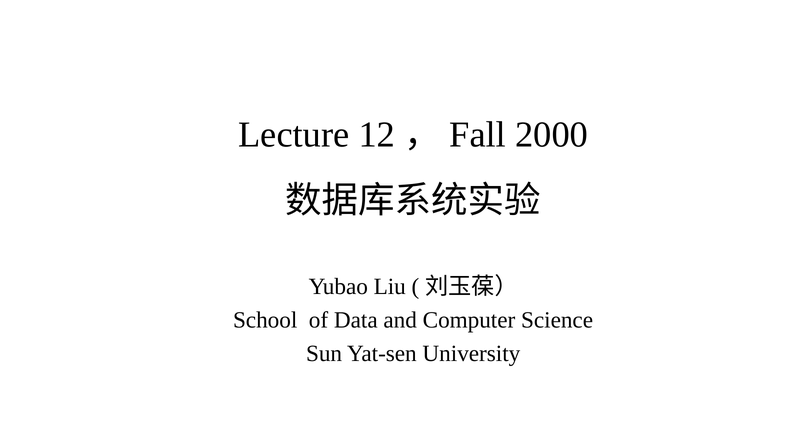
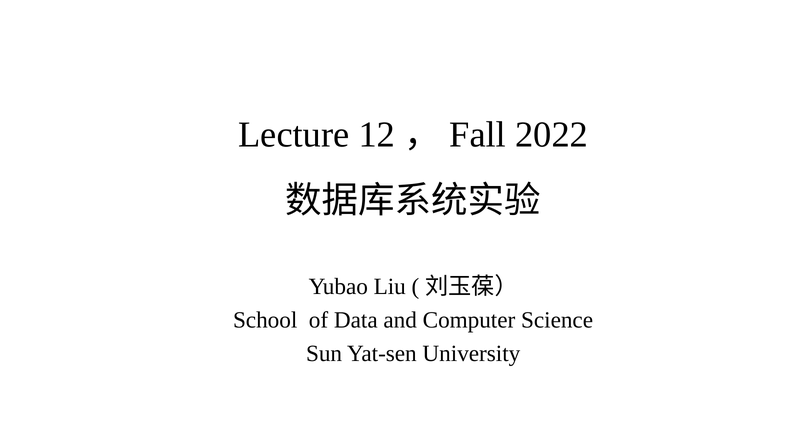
2000: 2000 -> 2022
